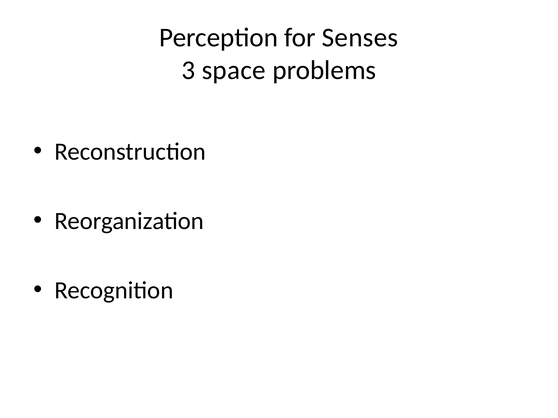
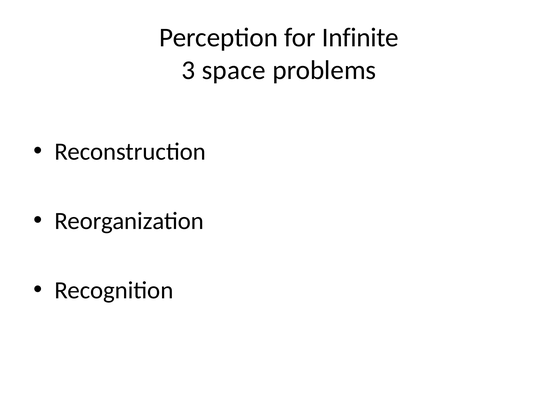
Senses: Senses -> Infinite
